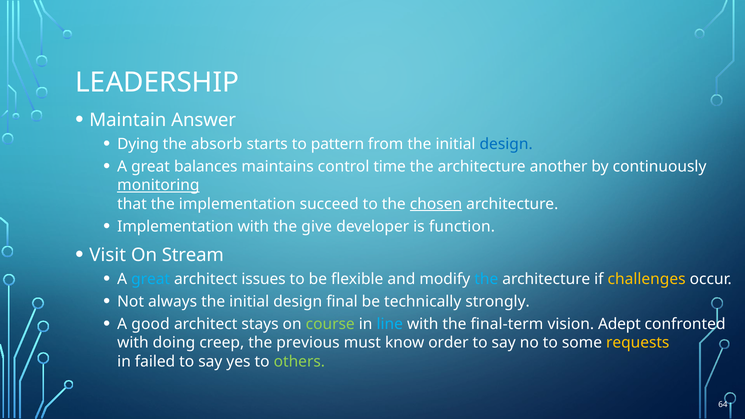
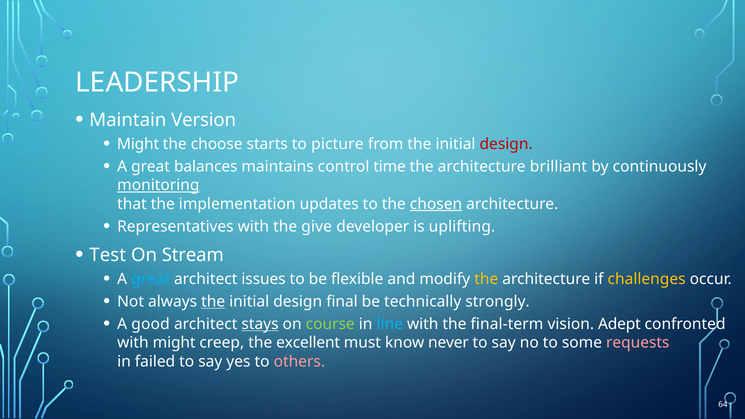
Answer: Answer -> Version
Dying at (138, 144): Dying -> Might
absorb: absorb -> choose
pattern: pattern -> picture
design at (506, 144) colour: blue -> red
another: another -> brilliant
succeed: succeed -> updates
Implementation at (175, 226): Implementation -> Representatives
function: function -> uplifting
Visit: Visit -> Test
the at (486, 279) colour: light blue -> yellow
the at (213, 302) underline: none -> present
stays underline: none -> present
with doing: doing -> might
previous: previous -> excellent
order: order -> never
requests colour: yellow -> pink
others colour: light green -> pink
